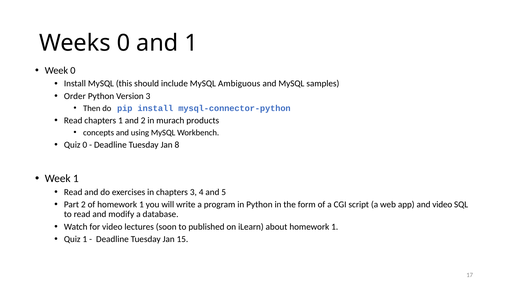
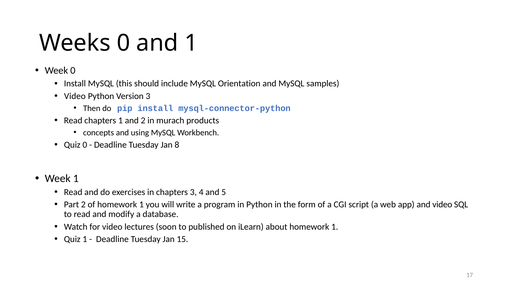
Ambiguous: Ambiguous -> Orientation
Order at (75, 96): Order -> Video
